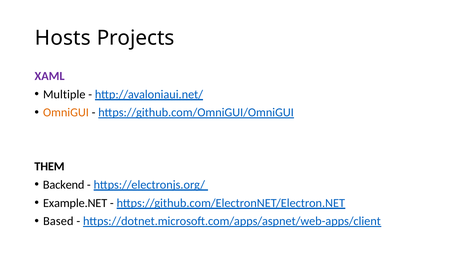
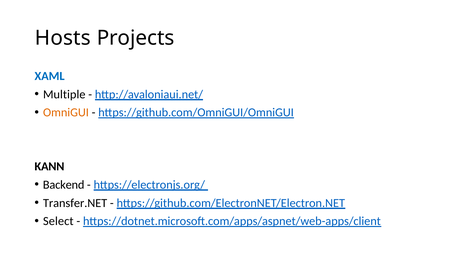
XAML colour: purple -> blue
THEM: THEM -> KANN
Example.NET: Example.NET -> Transfer.NET
Based: Based -> Select
